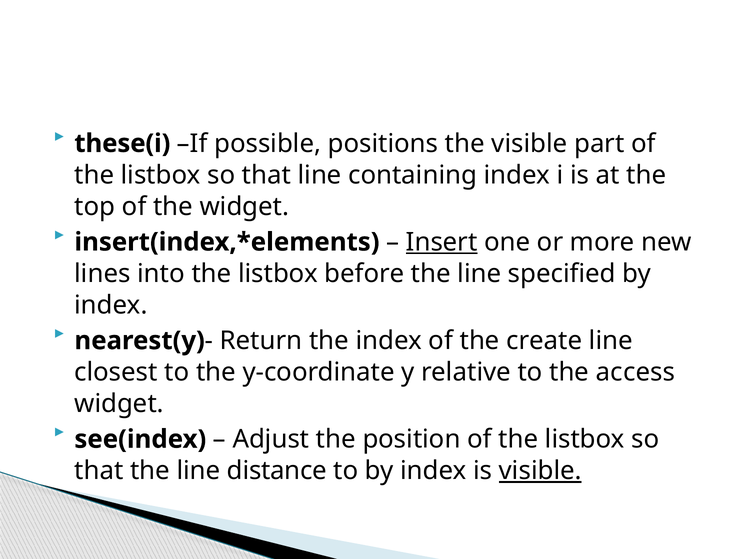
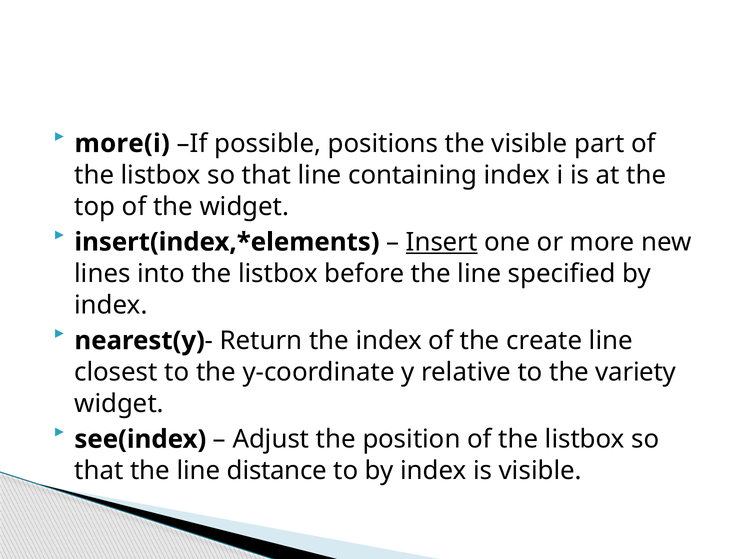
these(i: these(i -> more(i
access: access -> variety
visible at (540, 471) underline: present -> none
